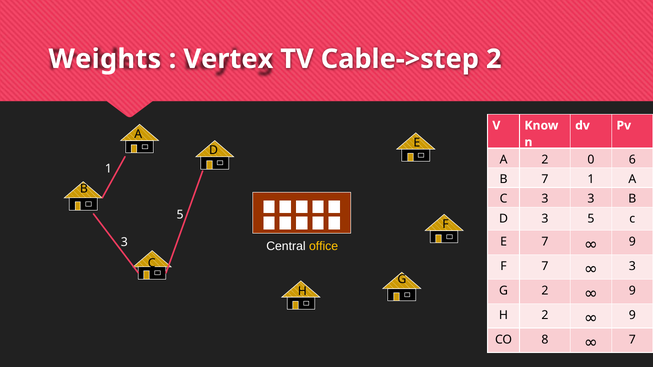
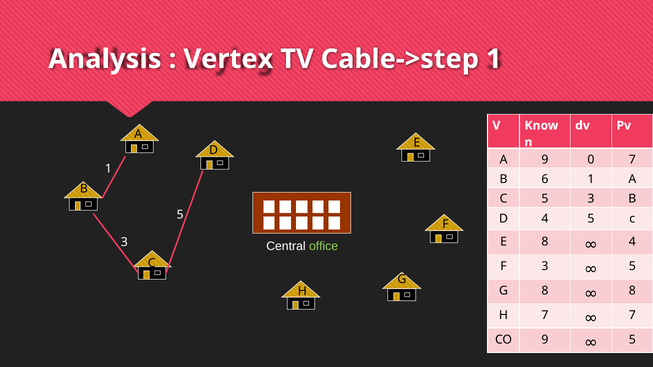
Weights: Weights -> Analysis
Cable->step 2: 2 -> 1
A 2: 2 -> 9
0 6: 6 -> 7
B 7: 7 -> 6
C 3: 3 -> 5
D 3: 3 -> 4
E 7: 7 -> 8
9 at (632, 242): 9 -> 4
office colour: yellow -> light green
F 7: 7 -> 3
3 at (632, 266): 3 -> 5
G 2: 2 -> 8
9 at (632, 291): 9 -> 8
H 2: 2 -> 7
9 at (632, 315): 9 -> 7
CO 8: 8 -> 9
7 at (632, 340): 7 -> 5
